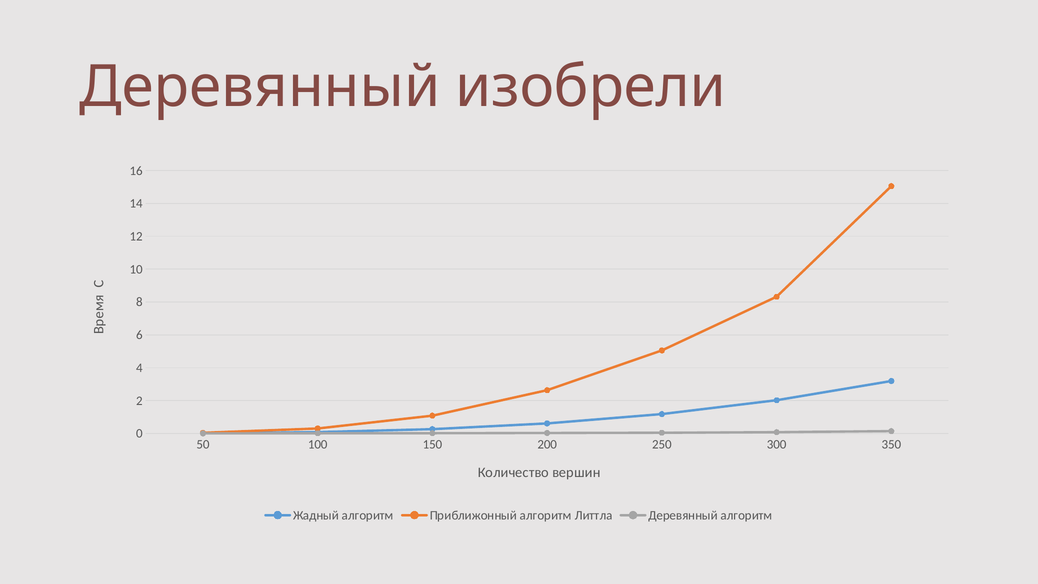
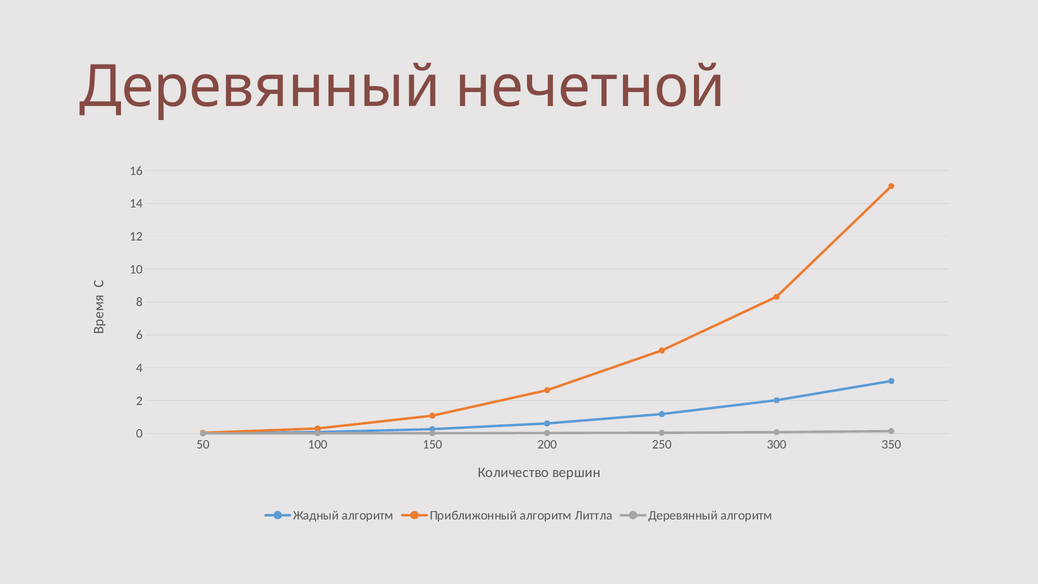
изобрели: изобрели -> нечетной
